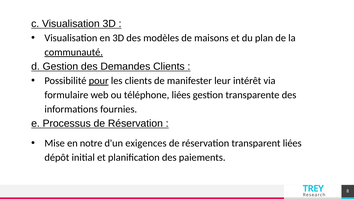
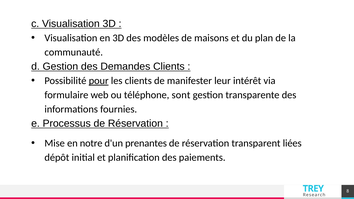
communauté underline: present -> none
téléphone liées: liées -> sont
exigences: exigences -> prenantes
